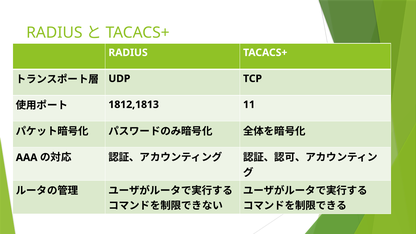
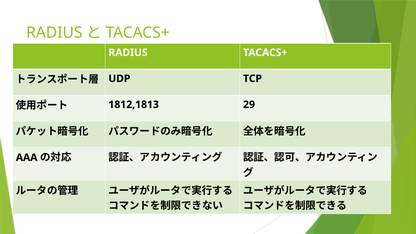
11: 11 -> 29
